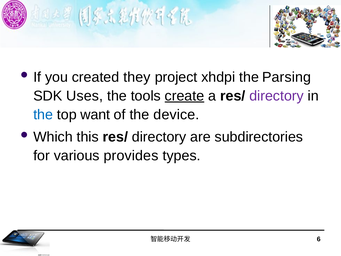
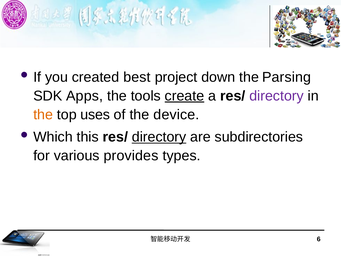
they: they -> best
xhdpi: xhdpi -> down
Uses: Uses -> Apps
the at (43, 115) colour: blue -> orange
want: want -> uses
directory at (159, 137) underline: none -> present
